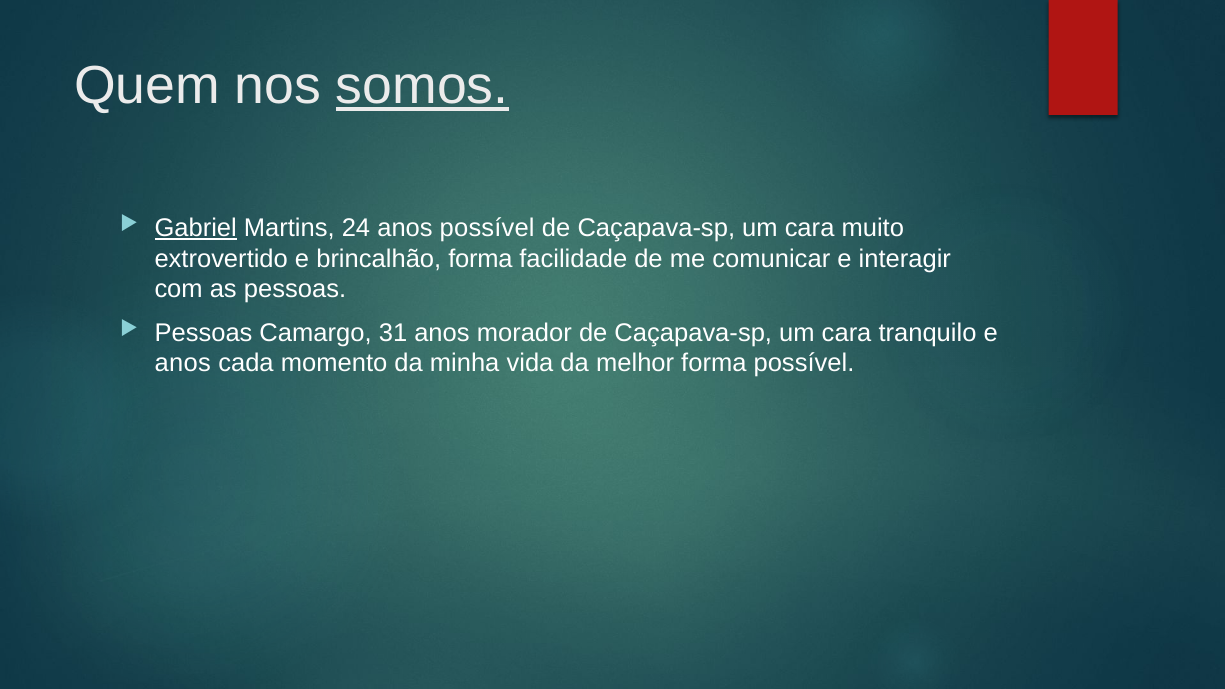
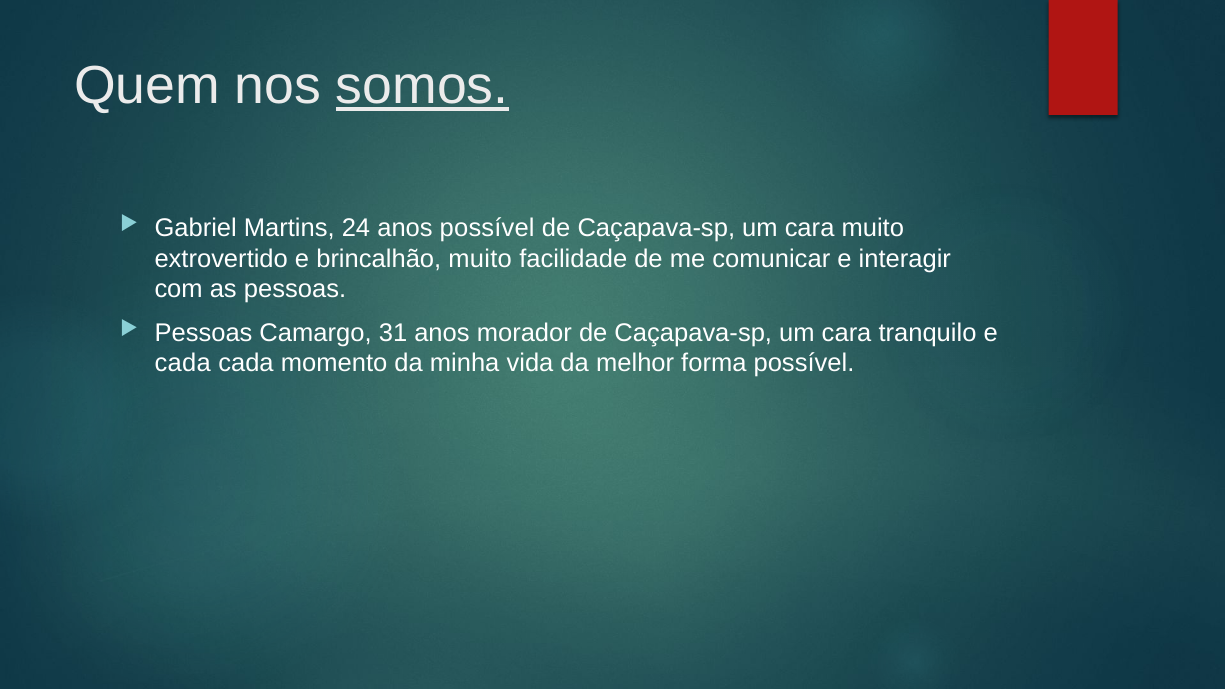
Gabriel underline: present -> none
brincalhão forma: forma -> muito
anos at (183, 363): anos -> cada
